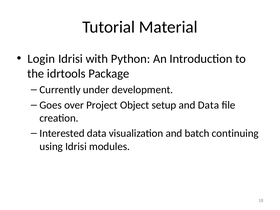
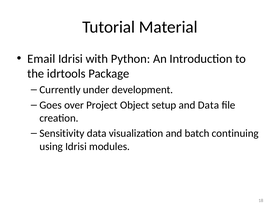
Login: Login -> Email
Interested: Interested -> Sensitivity
